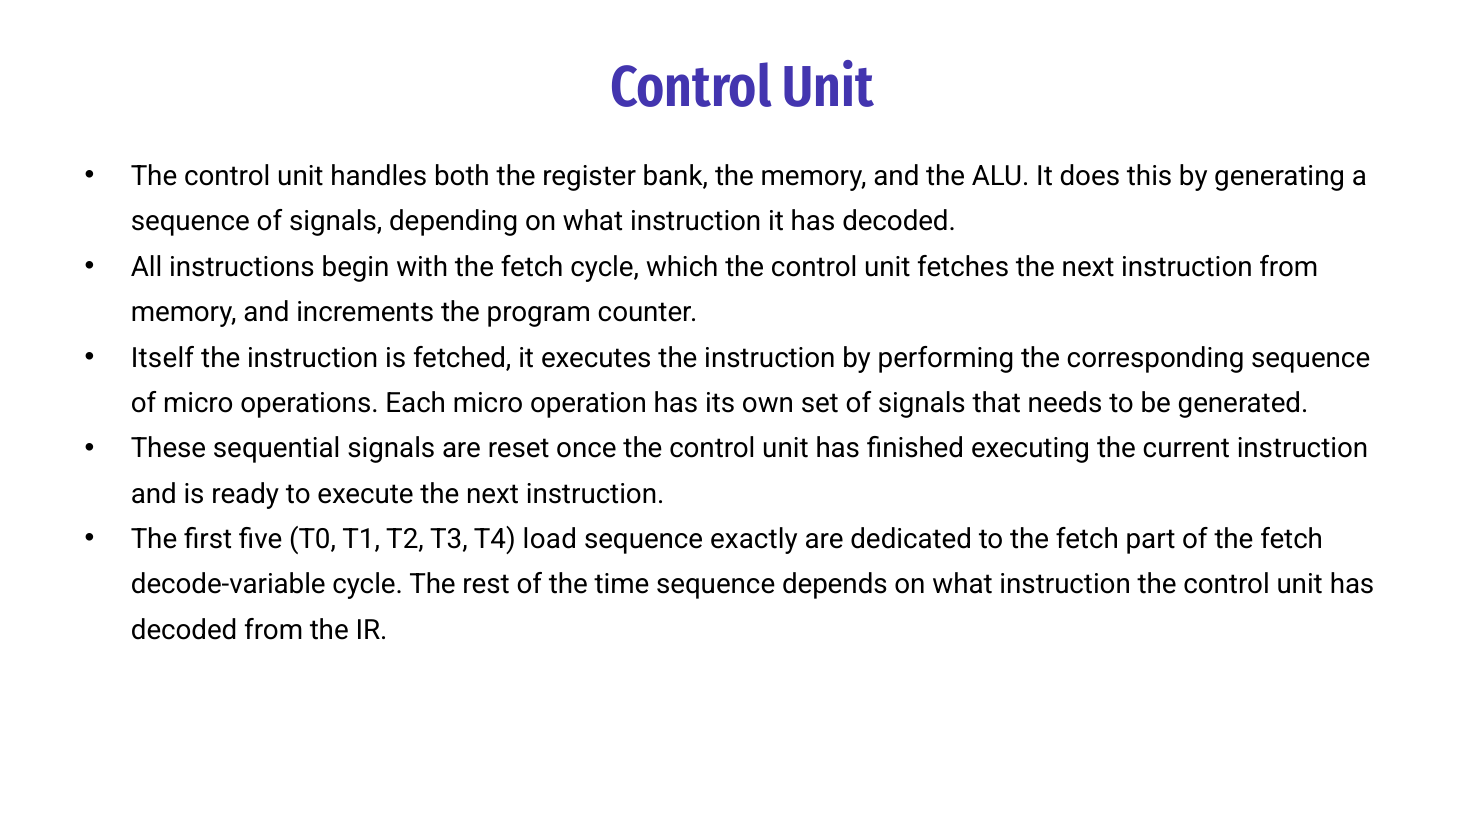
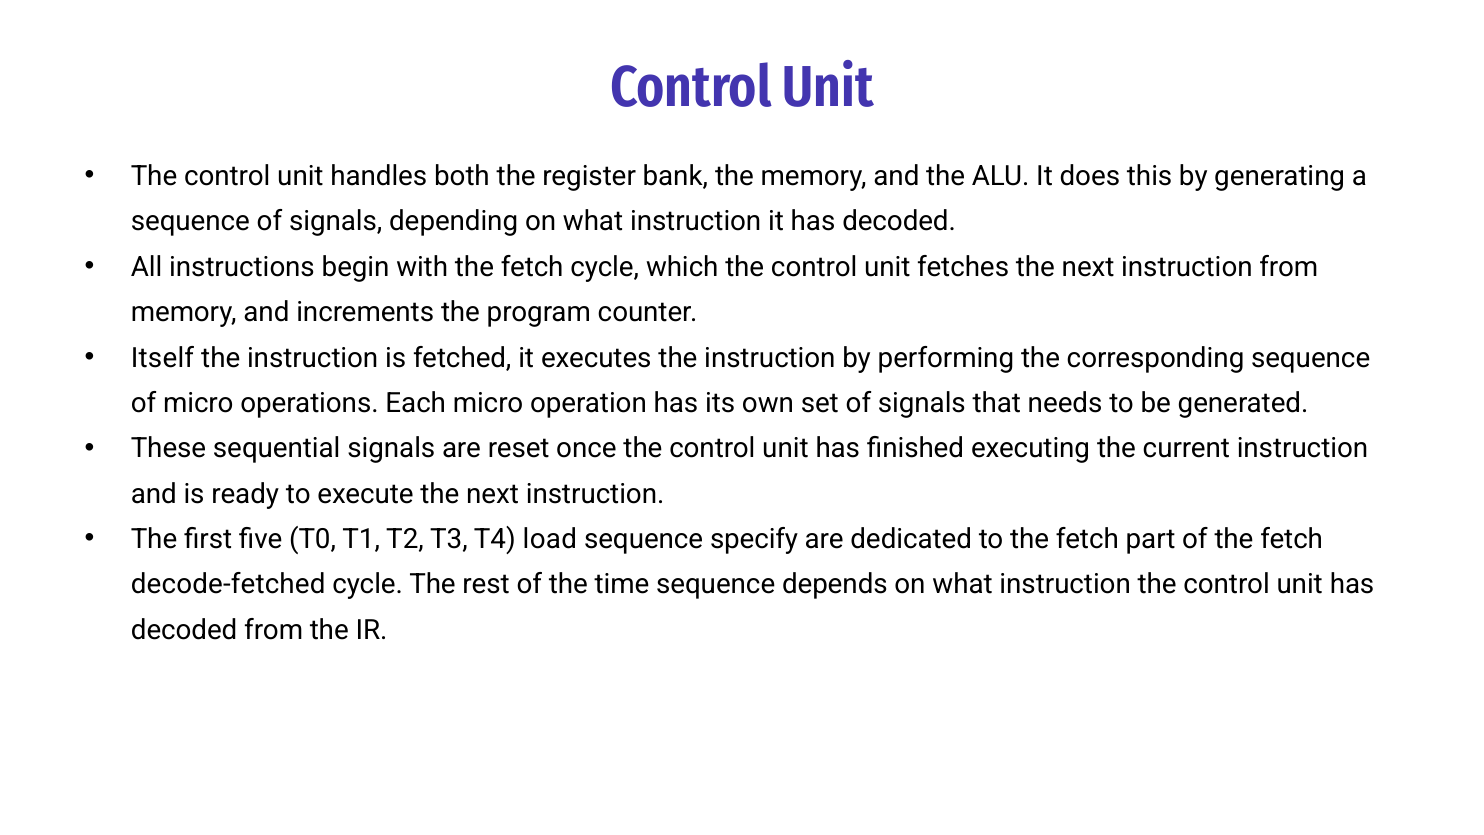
exactly: exactly -> specify
decode-variable: decode-variable -> decode-fetched
